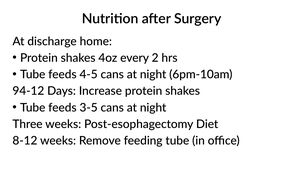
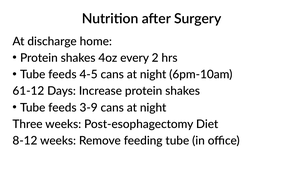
94-12: 94-12 -> 61-12
3-5: 3-5 -> 3-9
